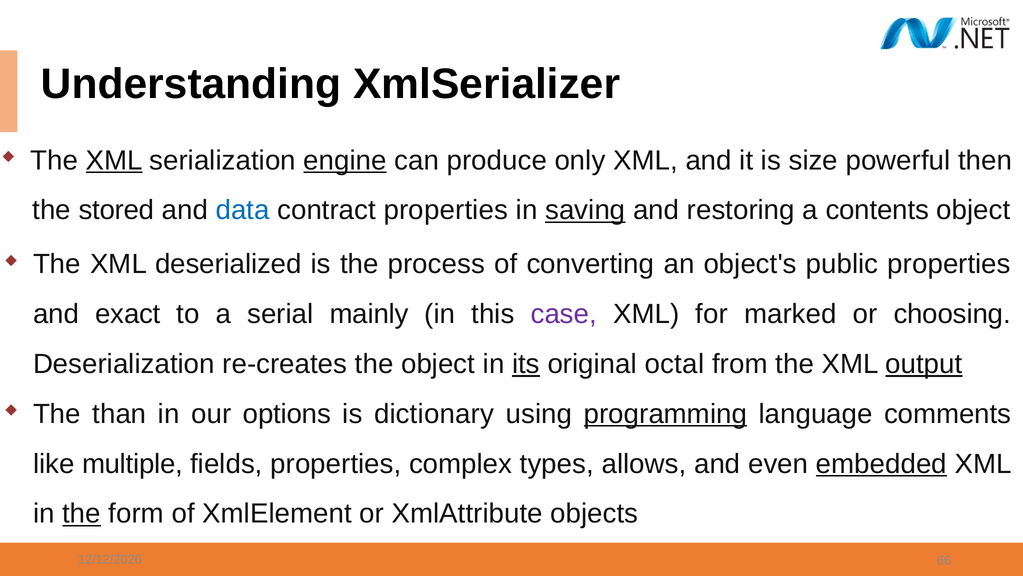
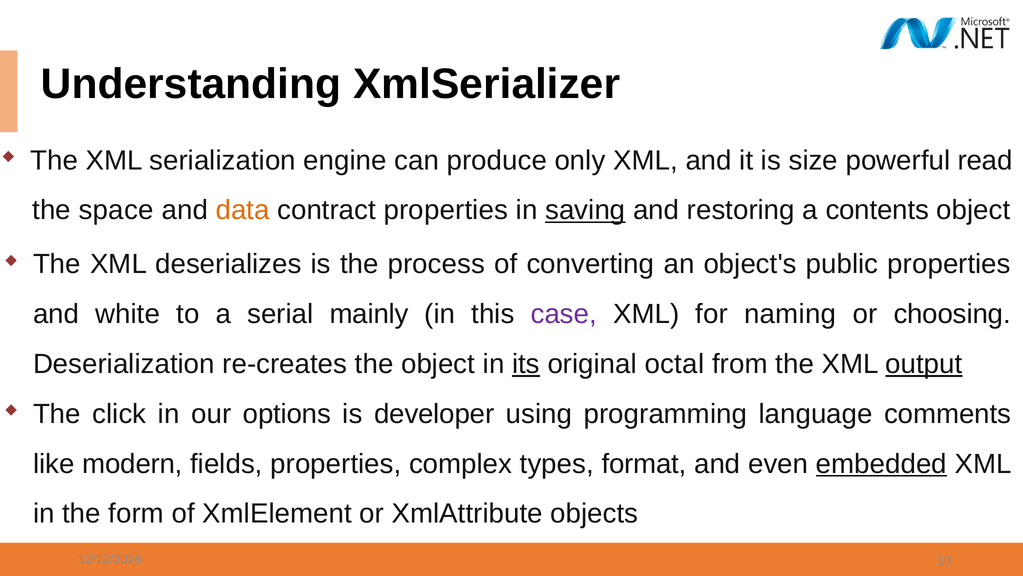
XML at (114, 160) underline: present -> none
engine underline: present -> none
then: then -> read
stored: stored -> space
data colour: blue -> orange
deserialized: deserialized -> deserializes
exact: exact -> white
marked: marked -> naming
than: than -> click
dictionary: dictionary -> developer
programming underline: present -> none
multiple: multiple -> modern
allows: allows -> format
the at (82, 513) underline: present -> none
66: 66 -> 10
